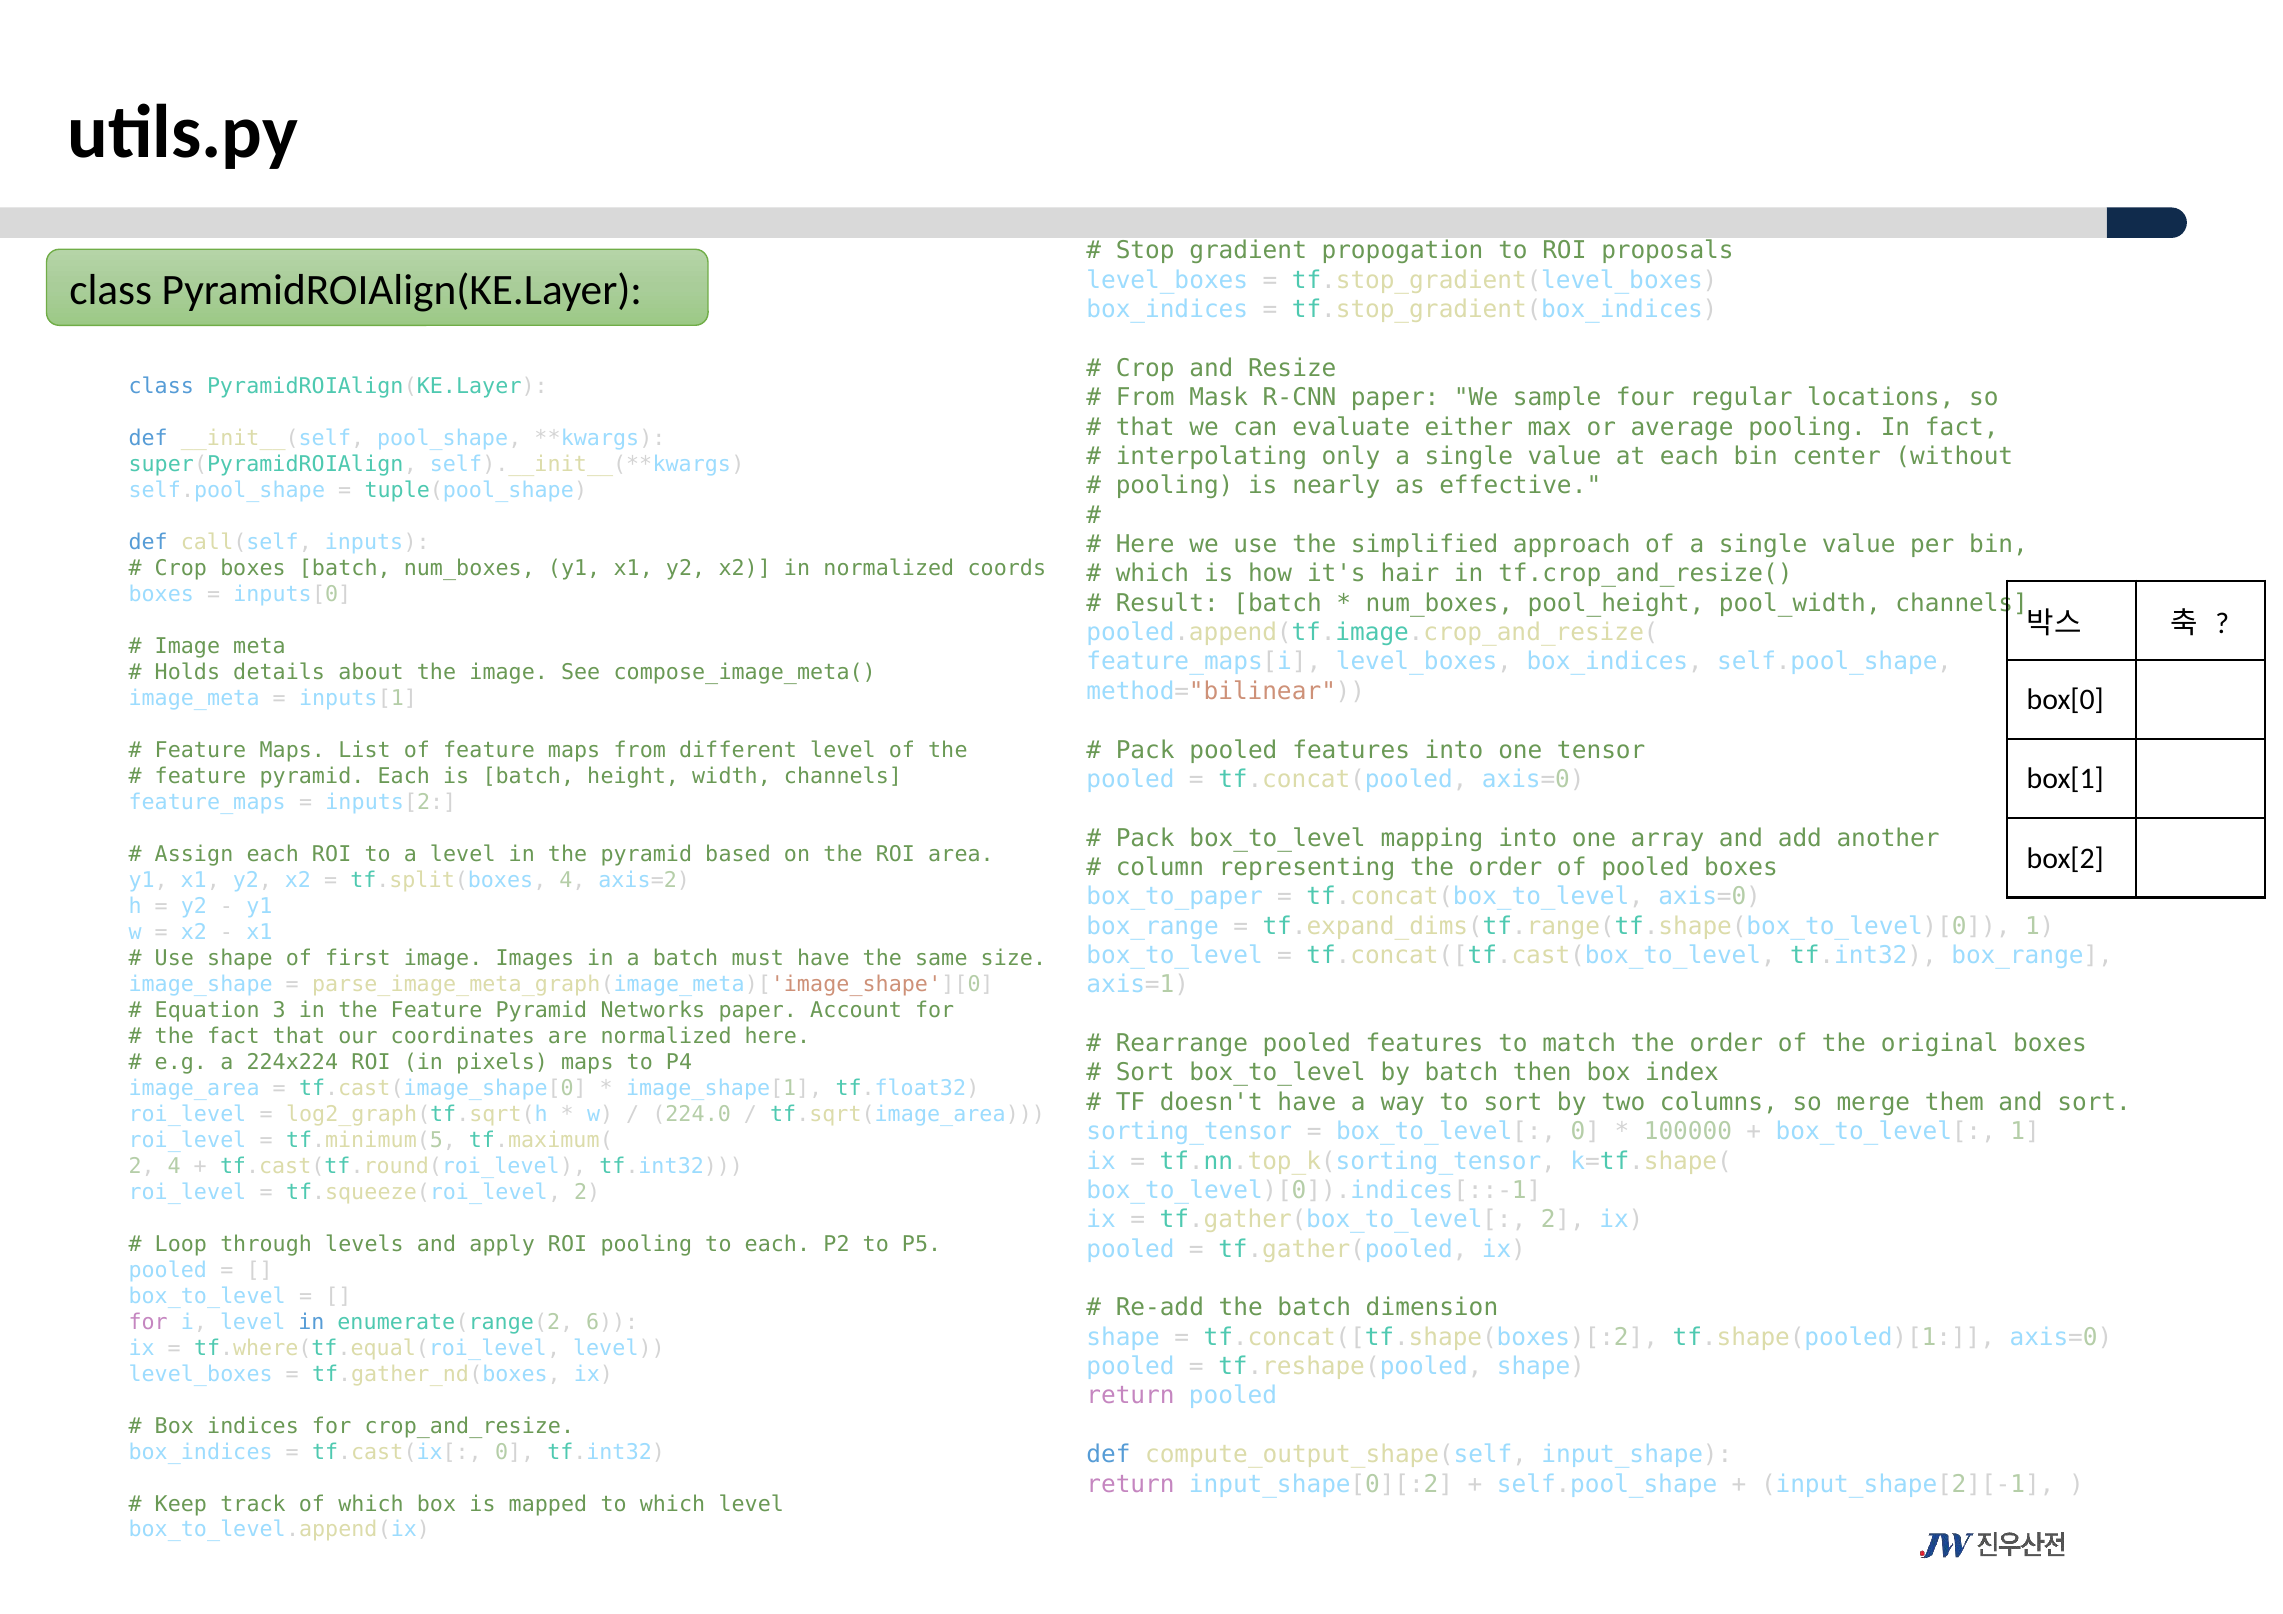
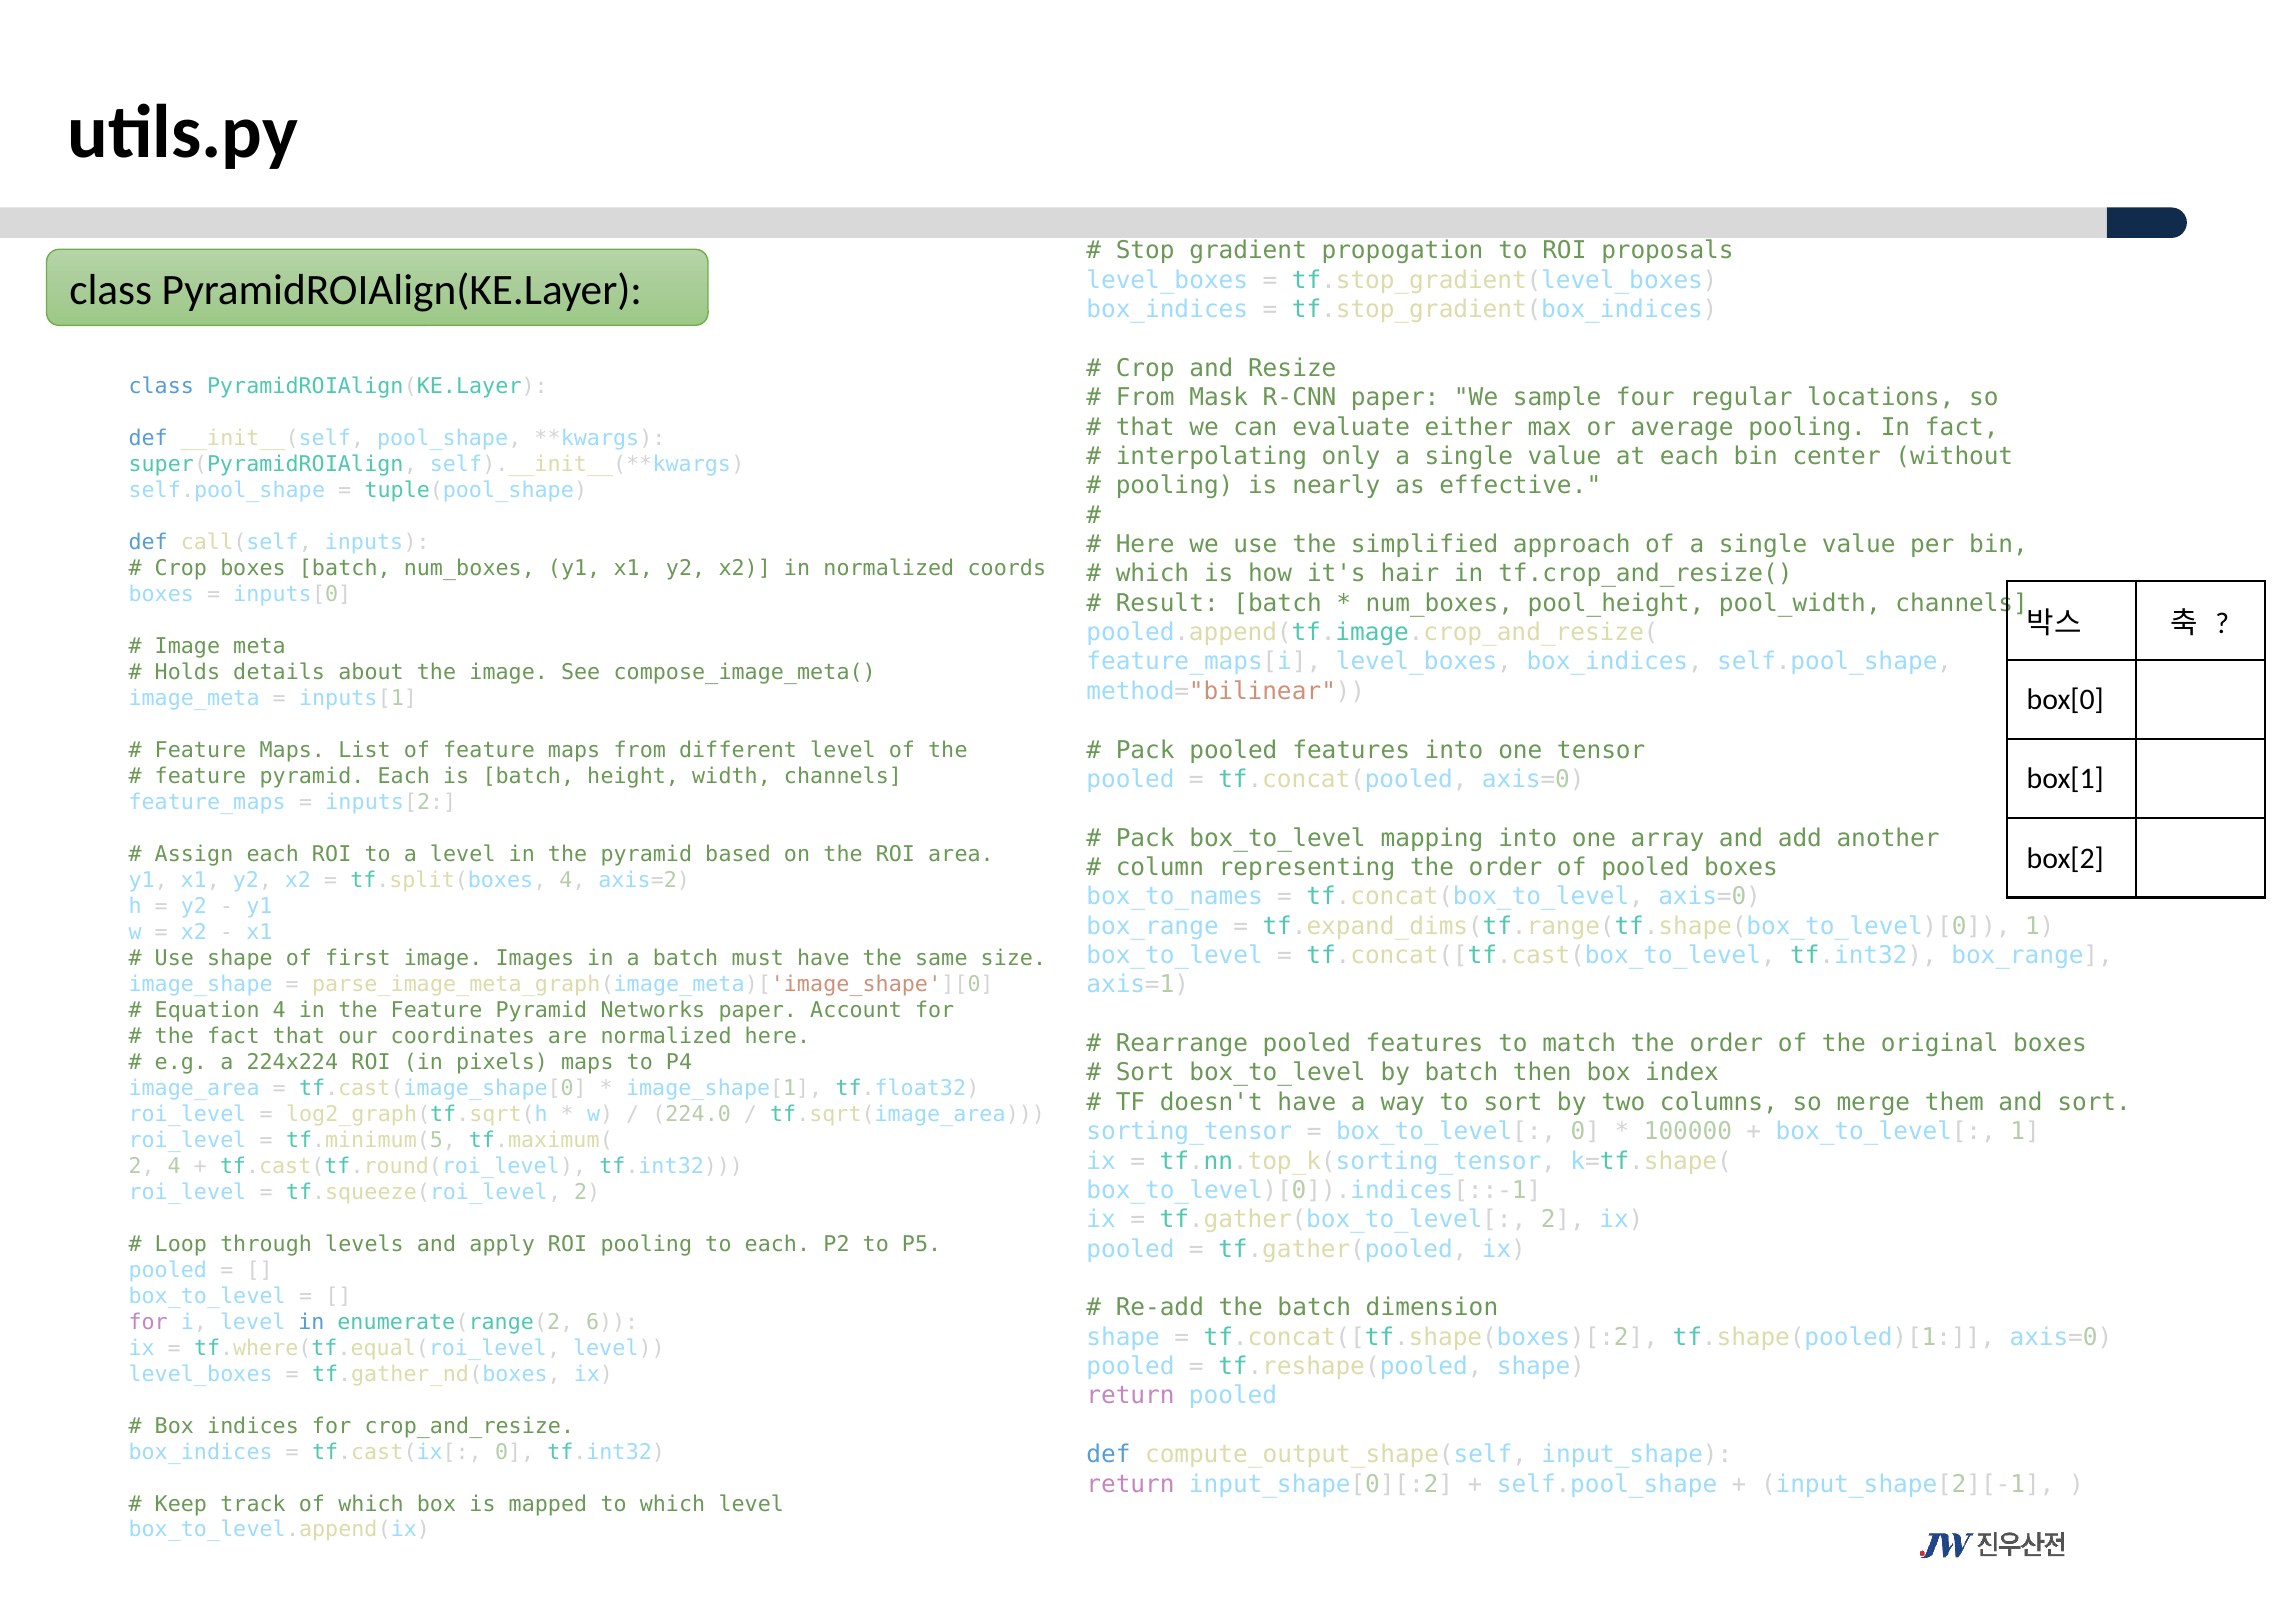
box_to_paper: box_to_paper -> box_to_names
Equation 3: 3 -> 4
